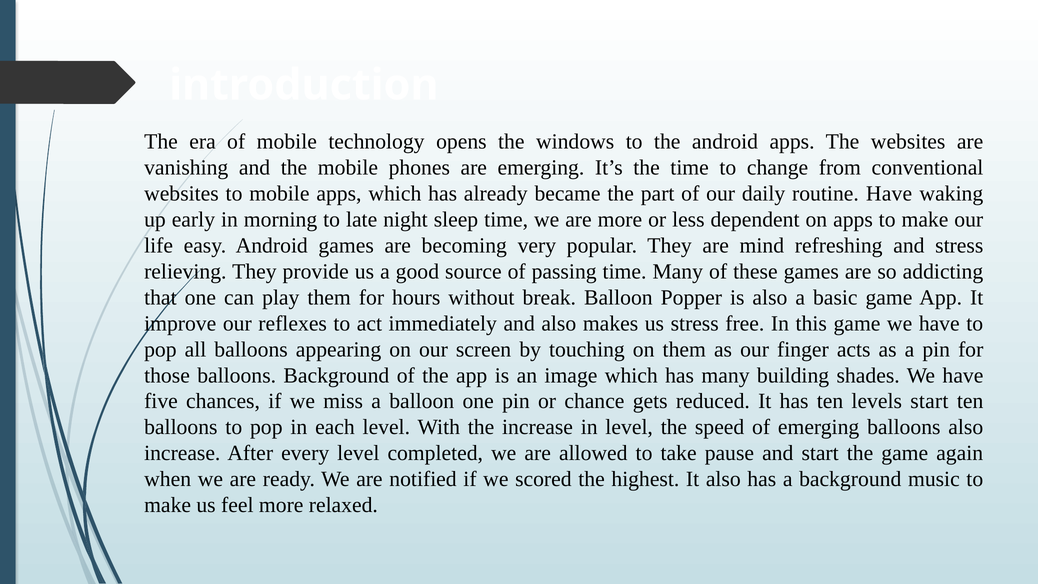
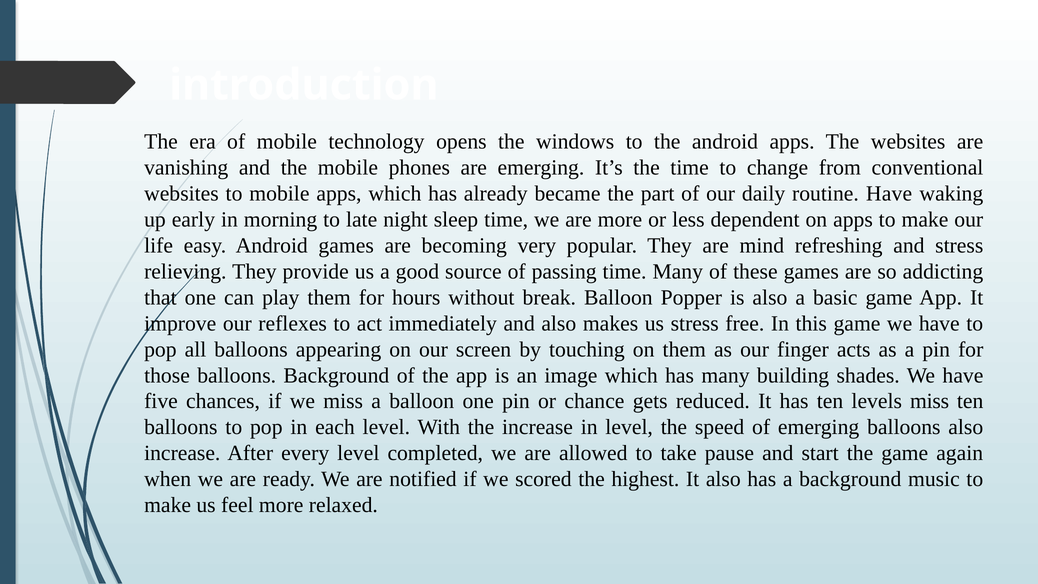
levels start: start -> miss
